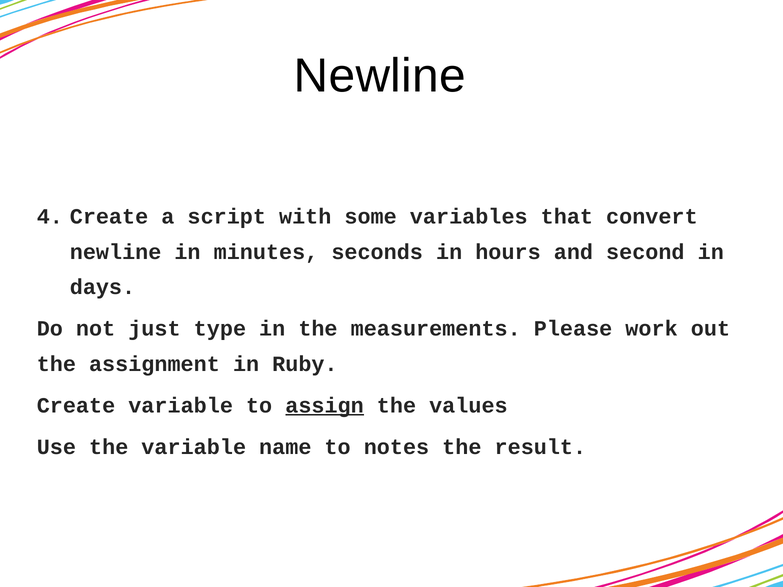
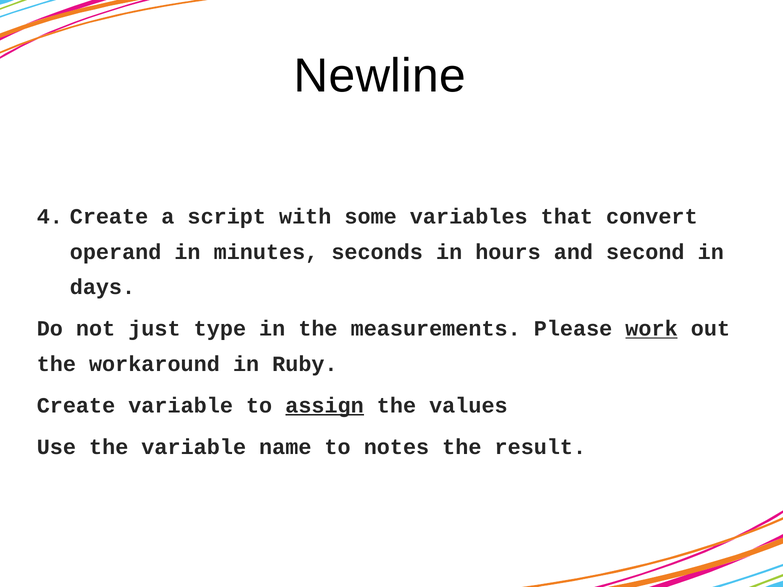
newline at (116, 252): newline -> operand
work underline: none -> present
assignment: assignment -> workaround
